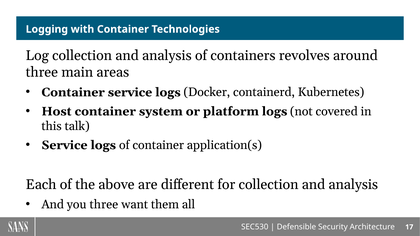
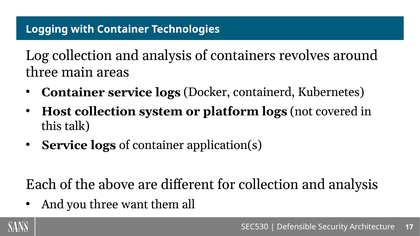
Host container: container -> collection
